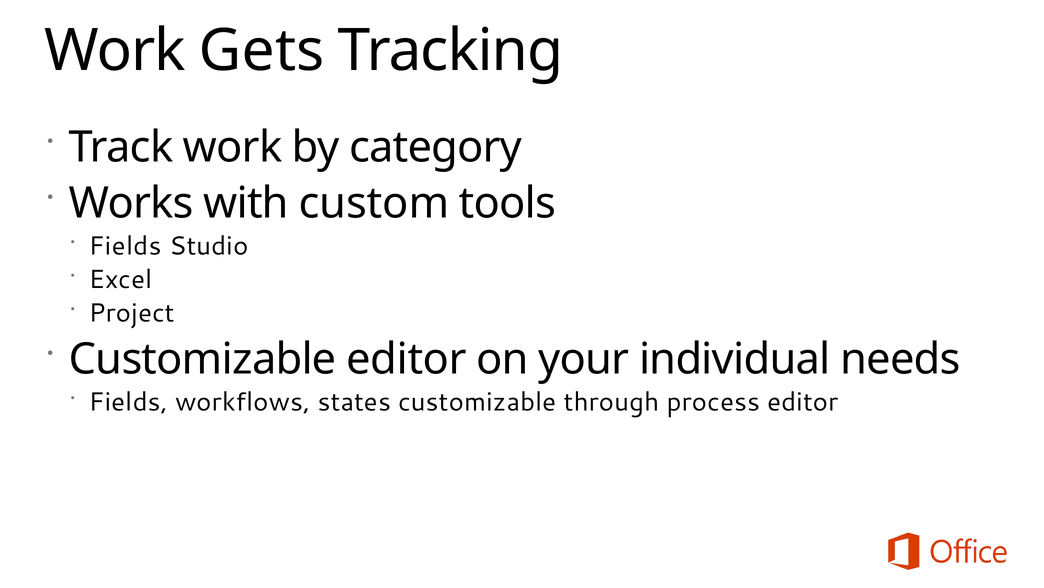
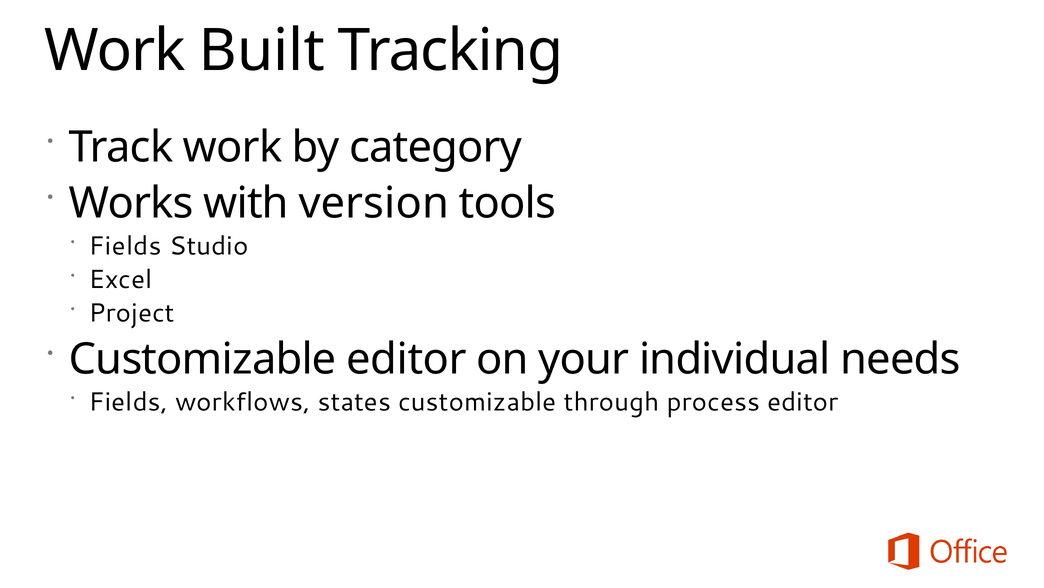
Gets: Gets -> Built
custom: custom -> version
